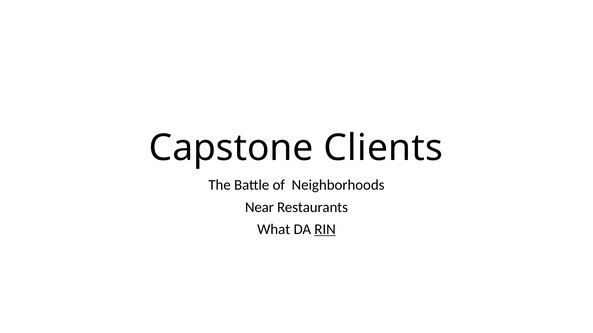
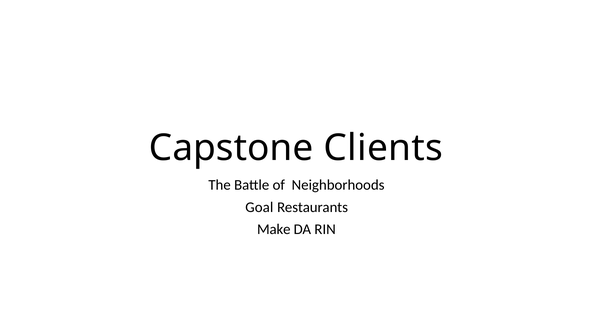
Near: Near -> Goal
What: What -> Make
RIN underline: present -> none
